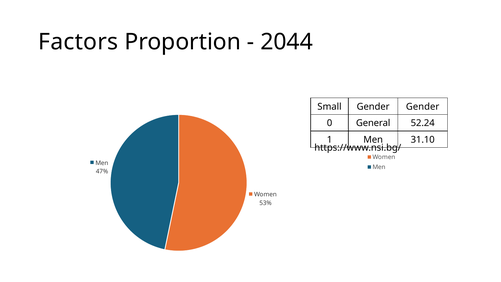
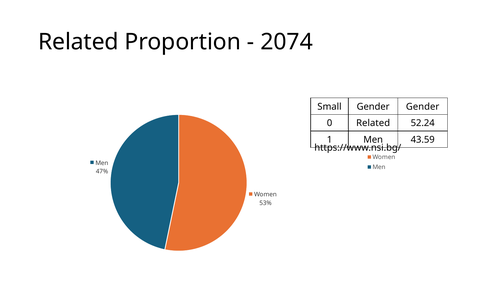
Factors at (78, 42): Factors -> Related
2044: 2044 -> 2074
0 General: General -> Related
31.10: 31.10 -> 43.59
